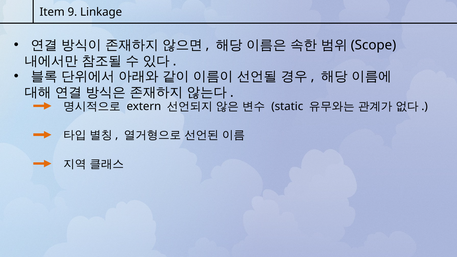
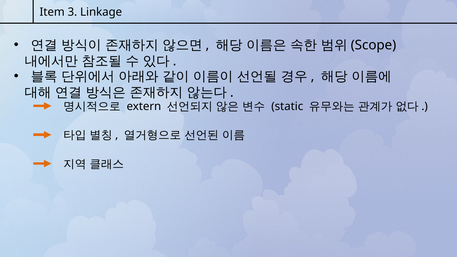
9: 9 -> 3
